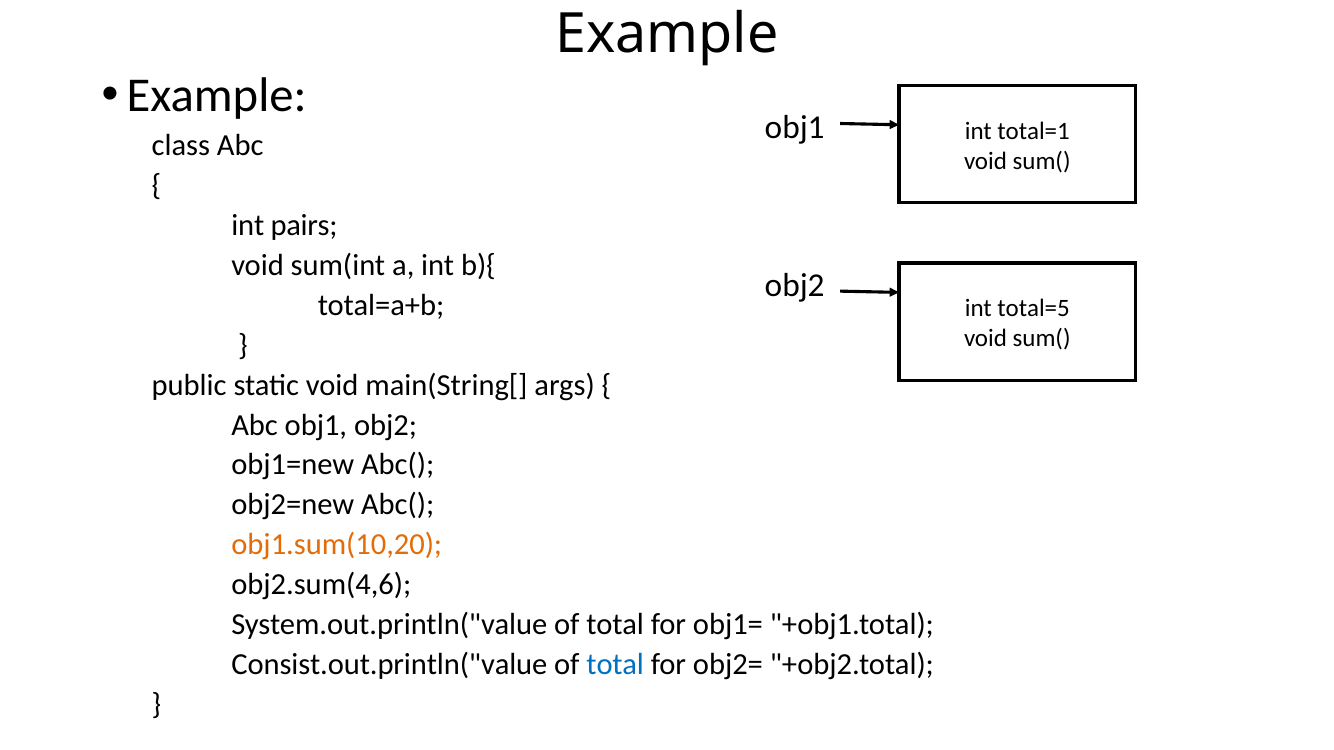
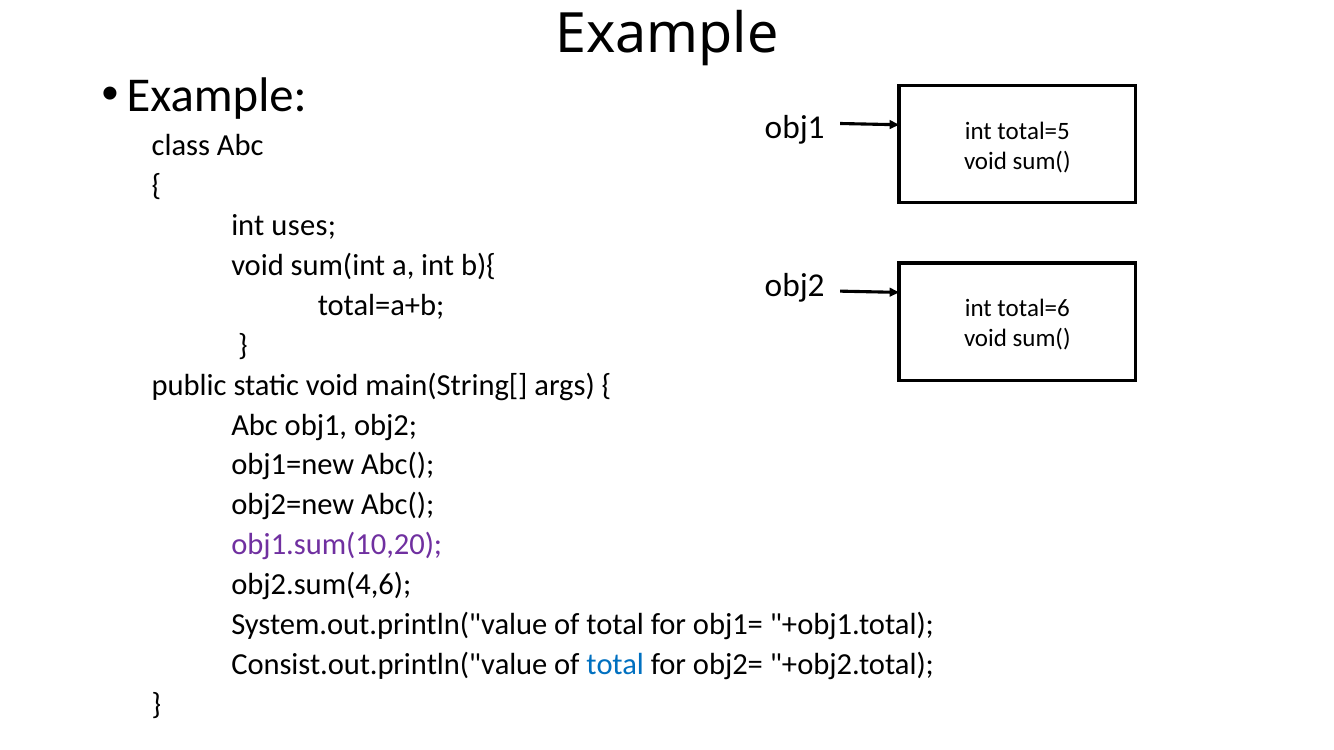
total=1: total=1 -> total=5
pairs: pairs -> uses
total=5: total=5 -> total=6
obj1.sum(10,20 colour: orange -> purple
